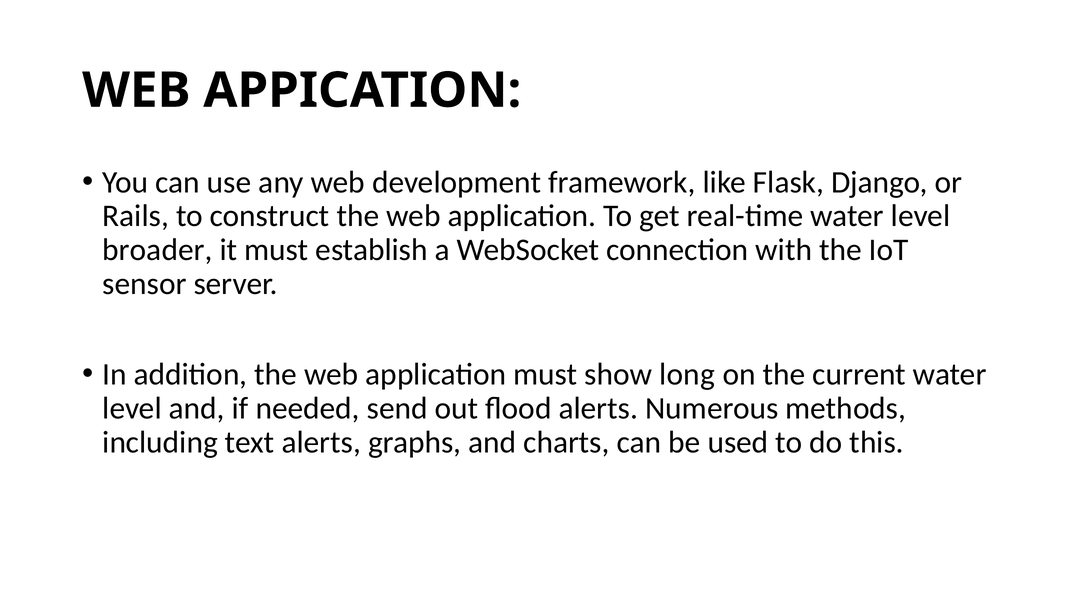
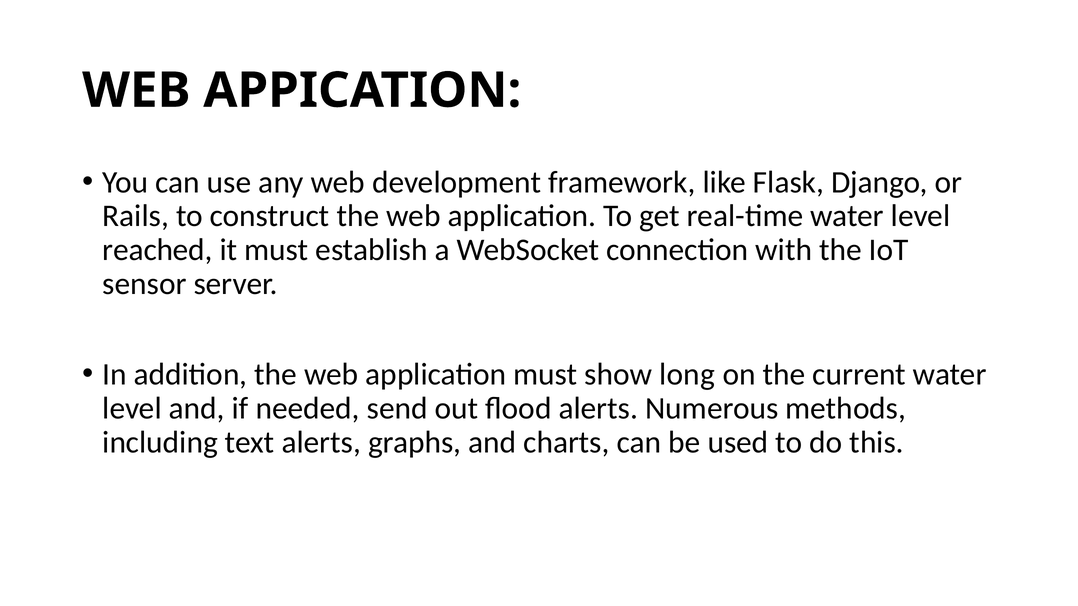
broader: broader -> reached
